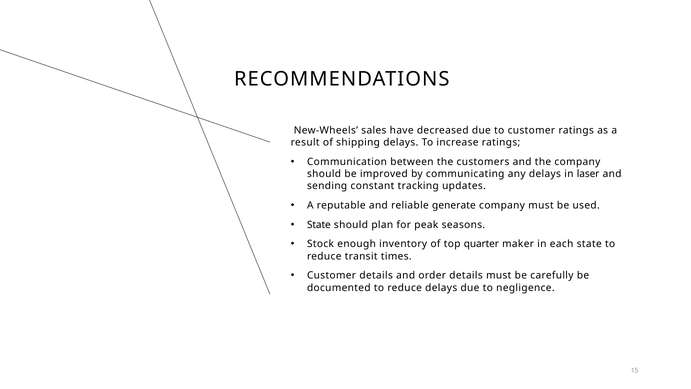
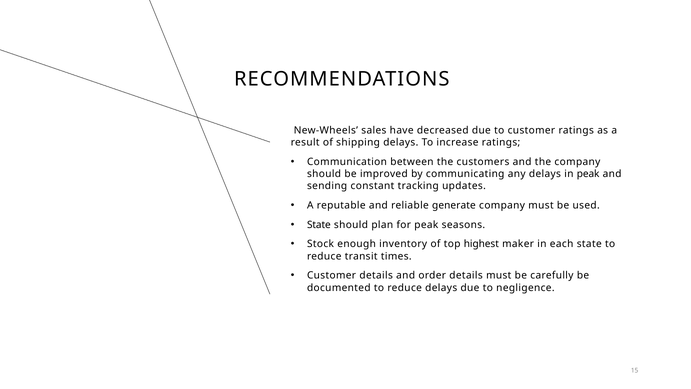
in laser: laser -> peak
quarter: quarter -> highest
